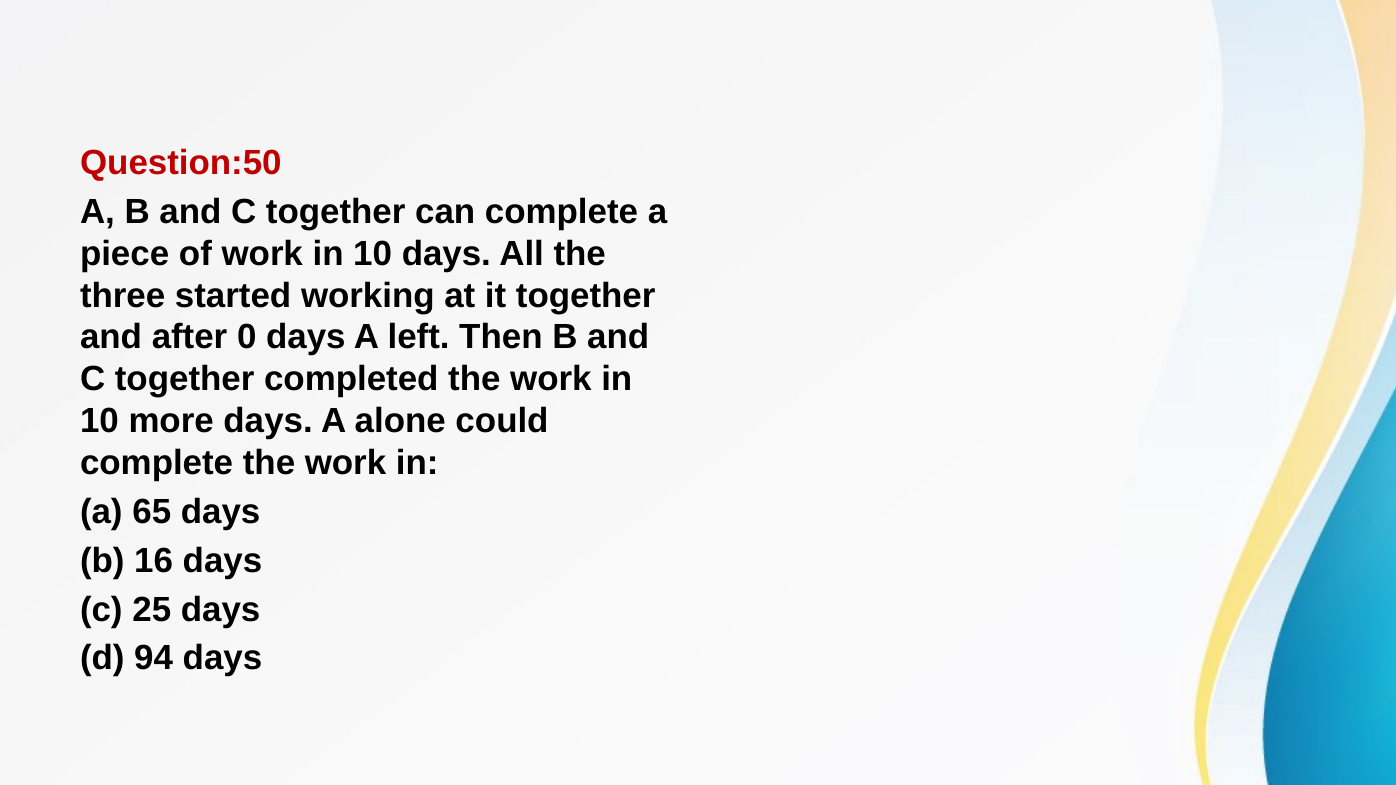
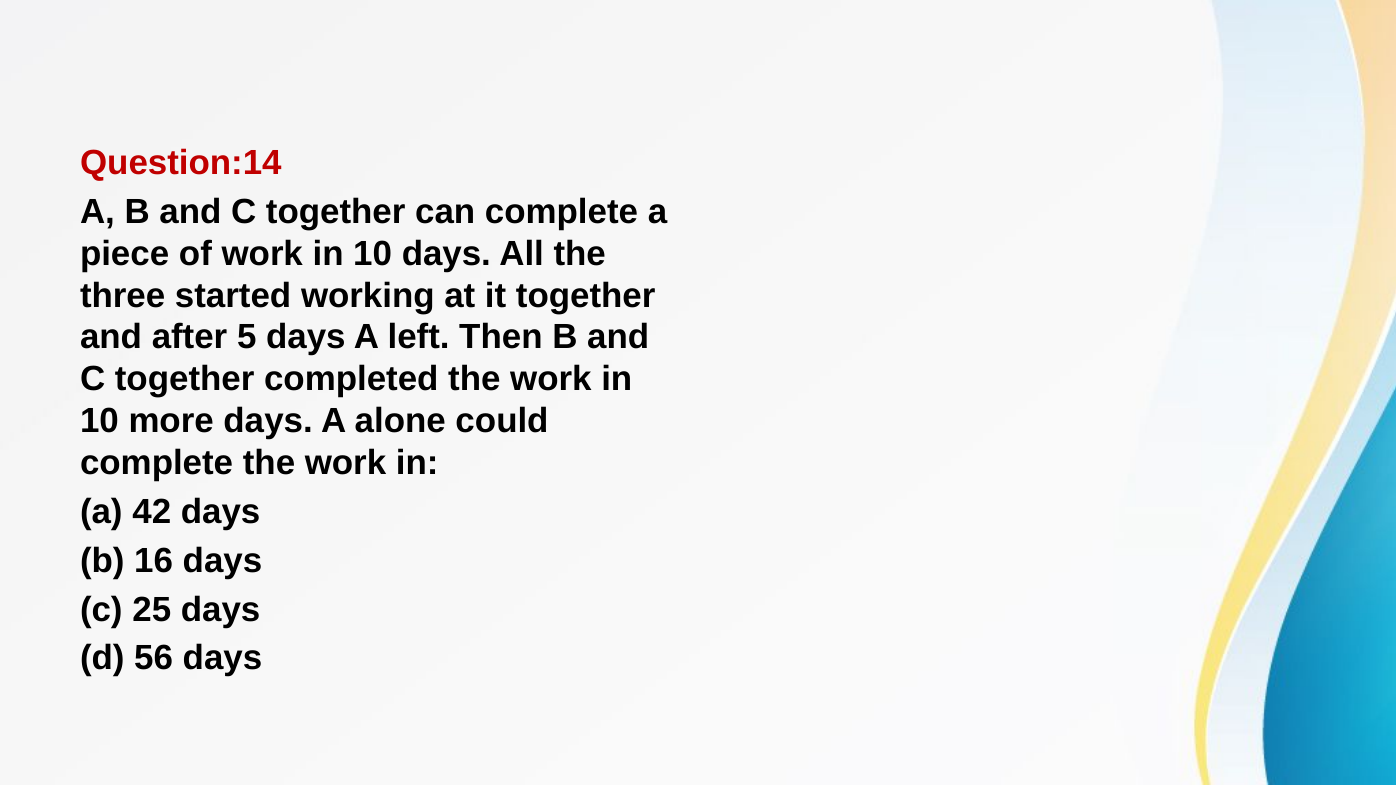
Question:50: Question:50 -> Question:14
0: 0 -> 5
65: 65 -> 42
94: 94 -> 56
